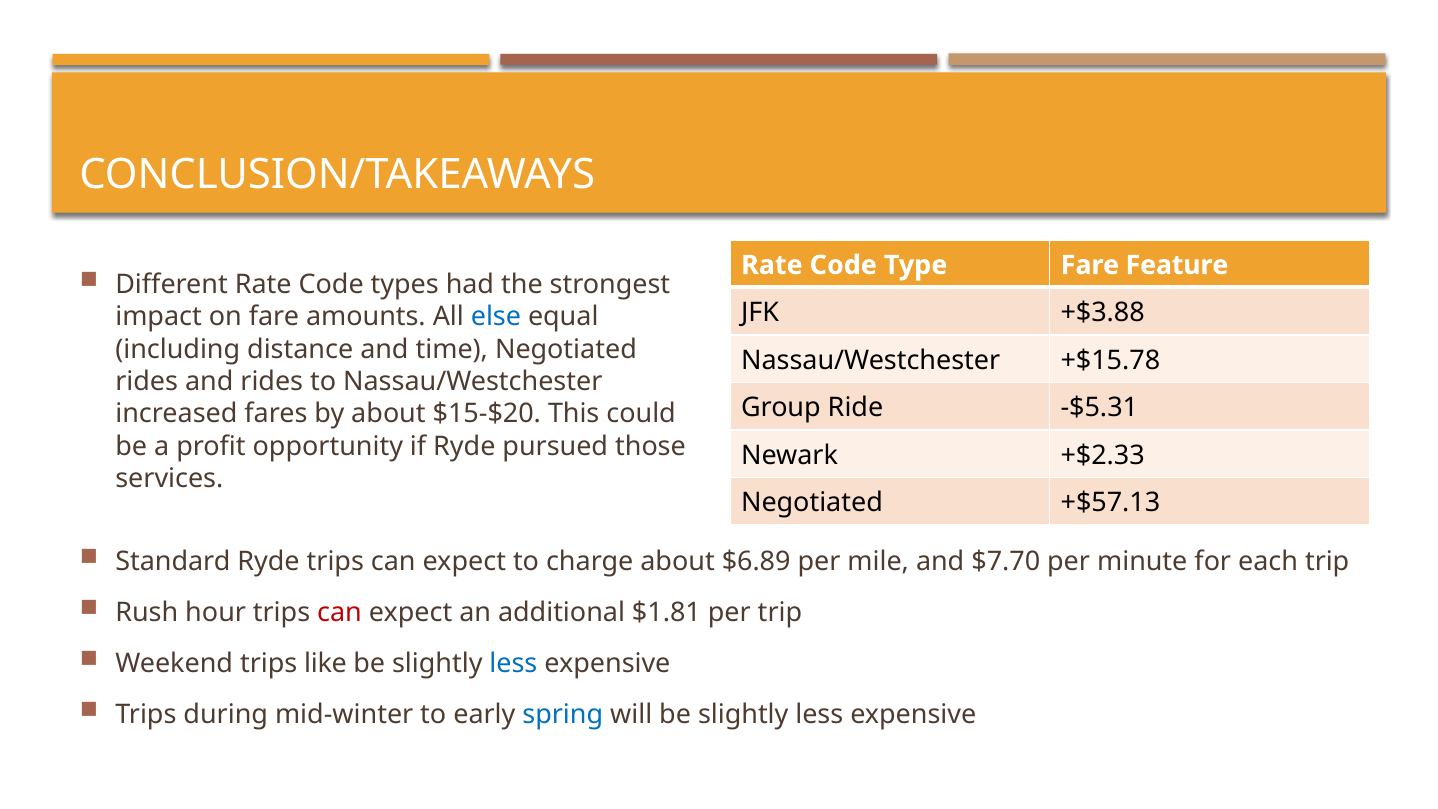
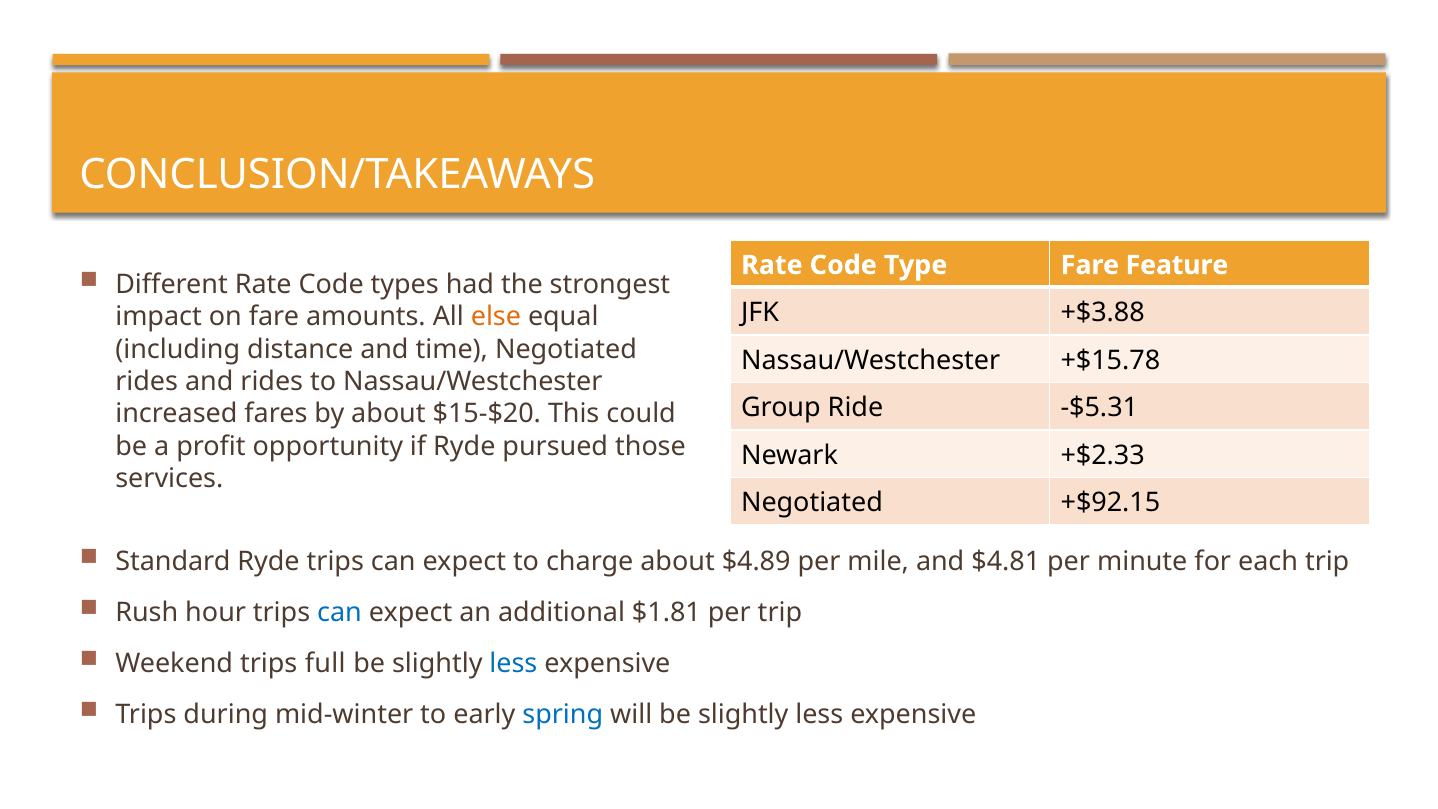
else colour: blue -> orange
+$57.13: +$57.13 -> +$92.15
$6.89: $6.89 -> $4.89
$7.70: $7.70 -> $4.81
can at (340, 612) colour: red -> blue
like: like -> full
